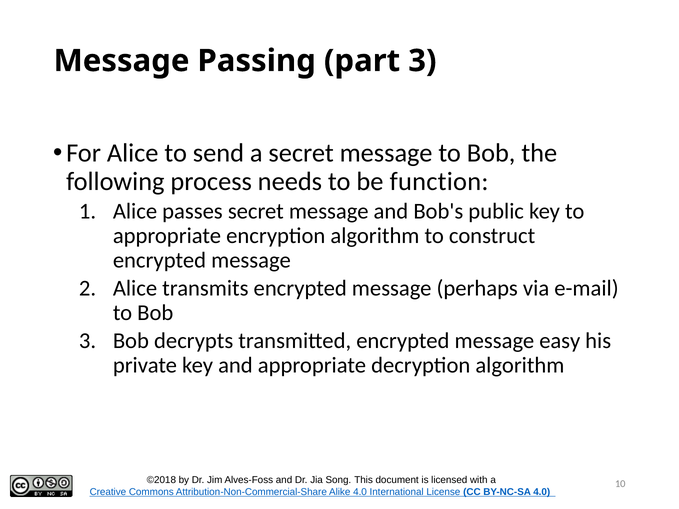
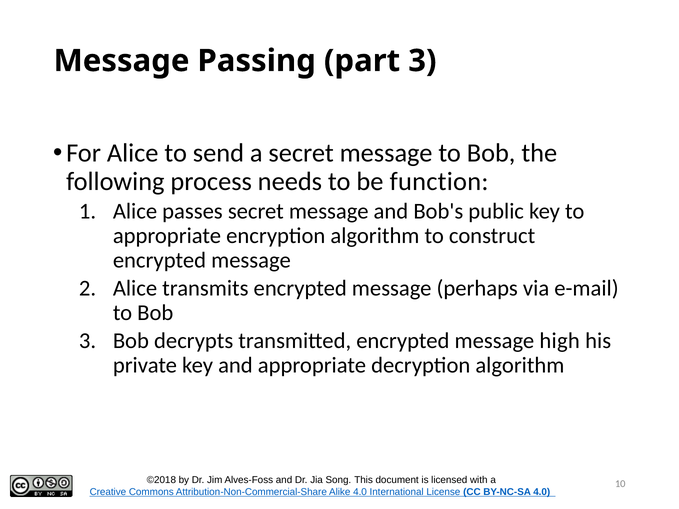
easy: easy -> high
